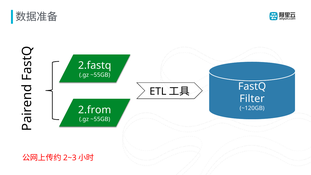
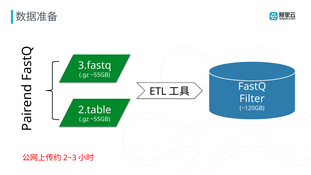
2.fastq: 2.fastq -> 3.fastq
2.from: 2.from -> 2.table
